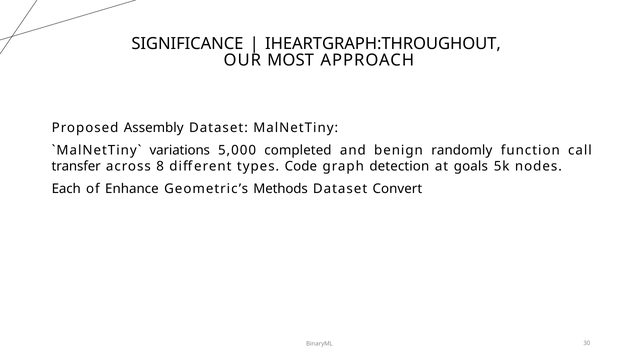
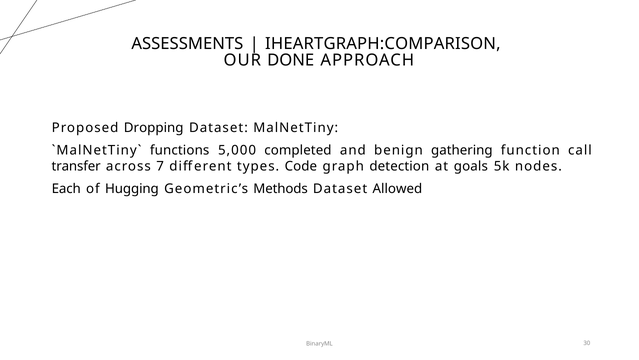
SIGNIFICANCE: SIGNIFICANCE -> ASSESSMENTS
IHEARTGRAPH:THROUGHOUT: IHEARTGRAPH:THROUGHOUT -> IHEARTGRAPH:COMPARISON
MOST: MOST -> DONE
Assembly: Assembly -> Dropping
variations: variations -> functions
randomly: randomly -> gathering
8: 8 -> 7
Enhance: Enhance -> Hugging
Convert: Convert -> Allowed
